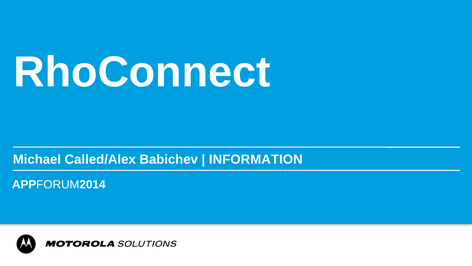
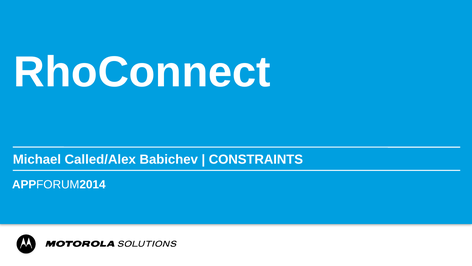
INFORMATION: INFORMATION -> CONSTRAINTS
